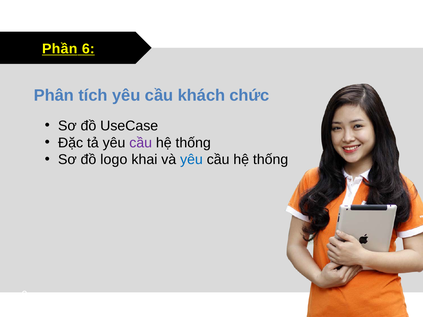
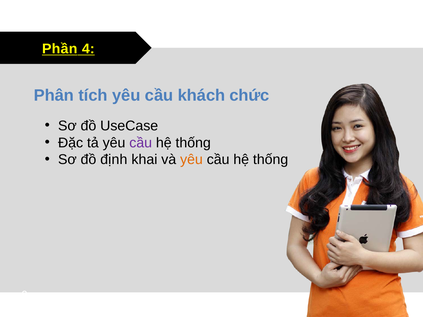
6: 6 -> 4
logo: logo -> định
yêu at (191, 160) colour: blue -> orange
